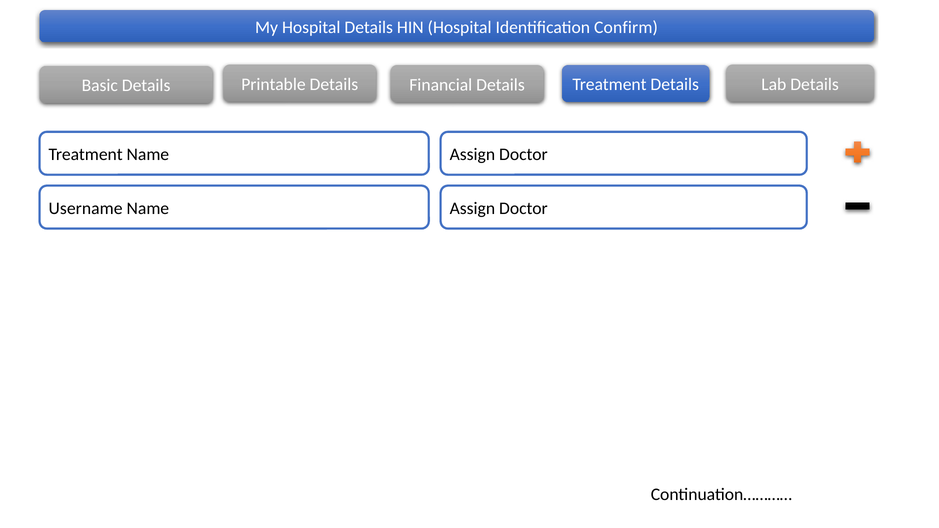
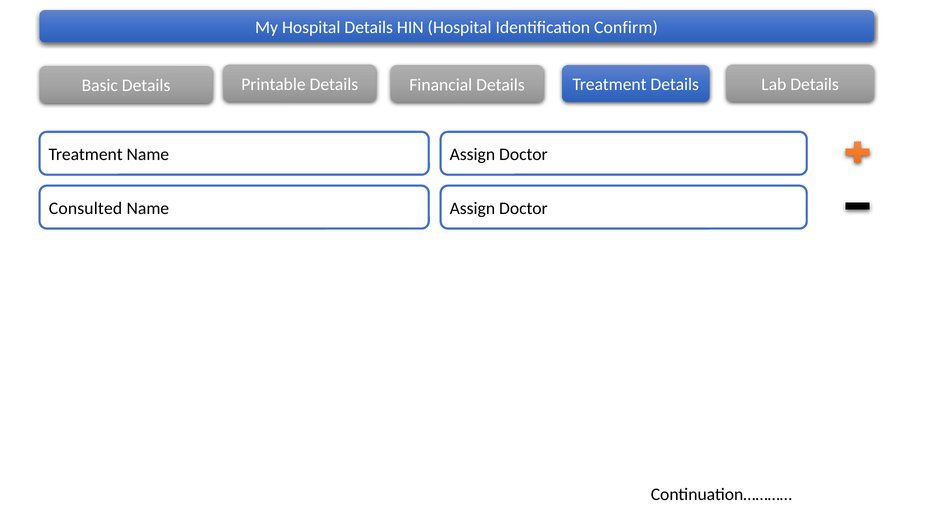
Username: Username -> Consulted
